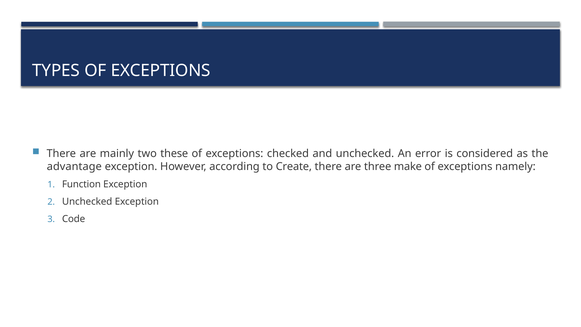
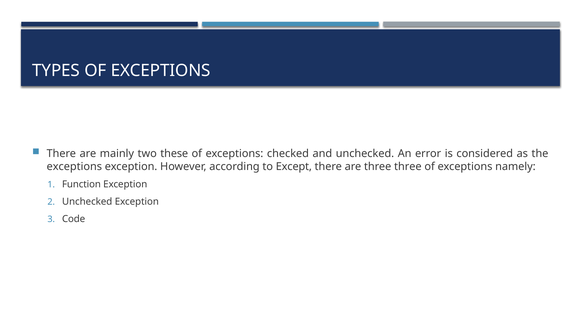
advantage at (74, 167): advantage -> exceptions
Create: Create -> Except
three make: make -> three
